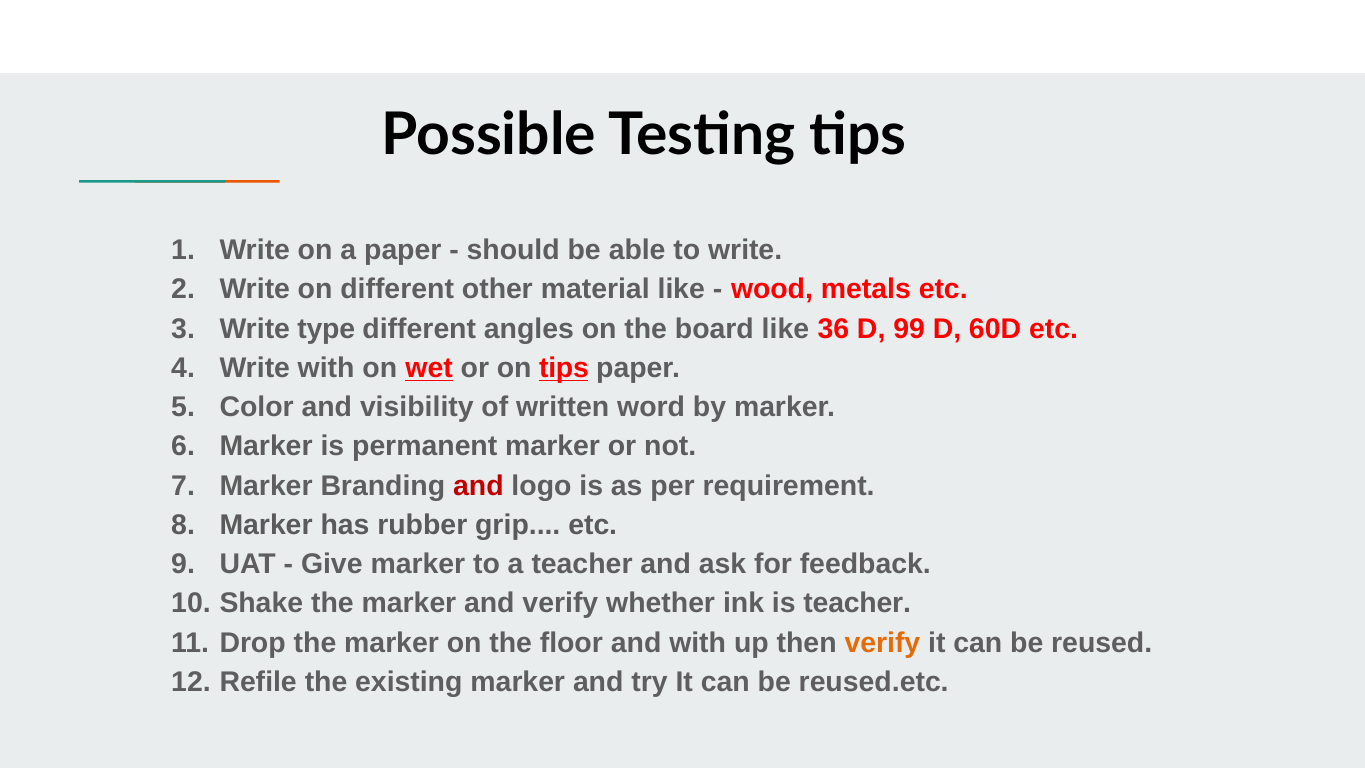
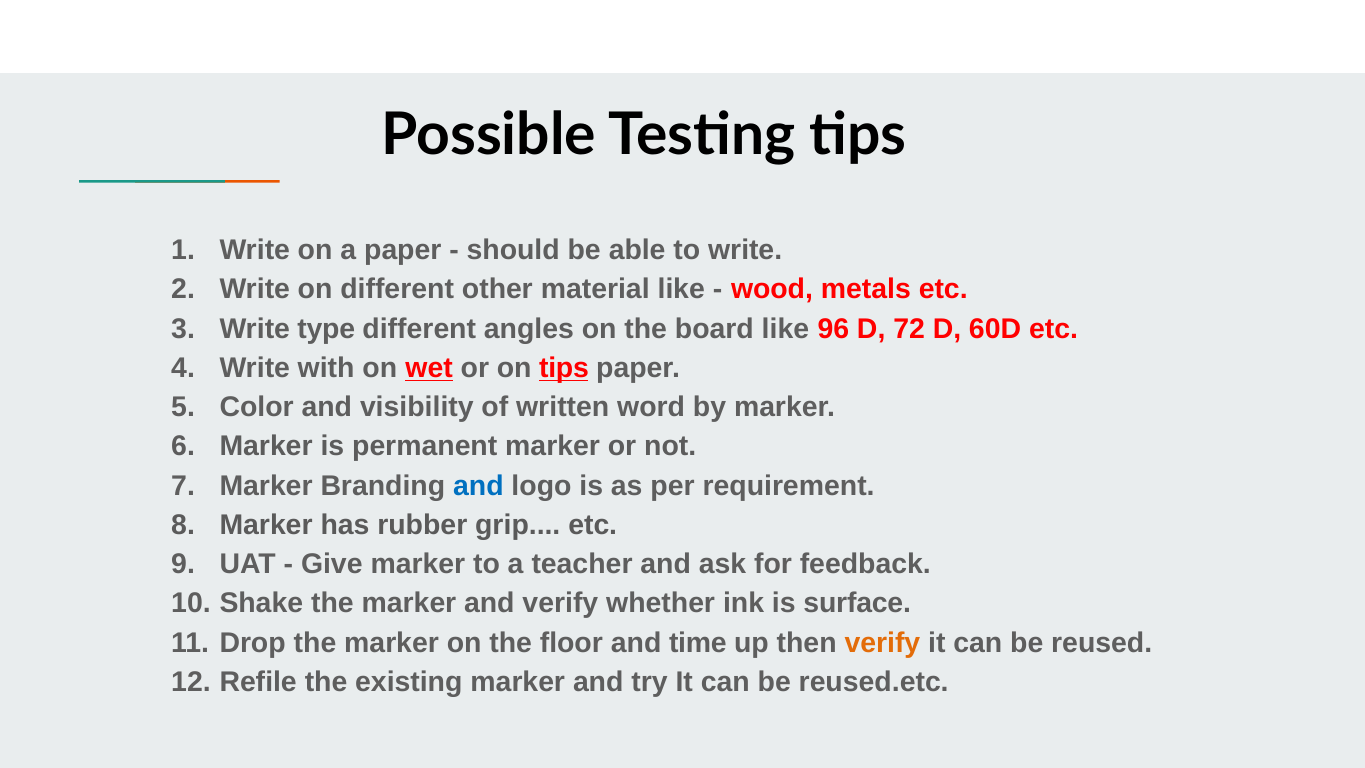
36: 36 -> 96
99: 99 -> 72
and at (478, 486) colour: red -> blue
is teacher: teacher -> surface
and with: with -> time
